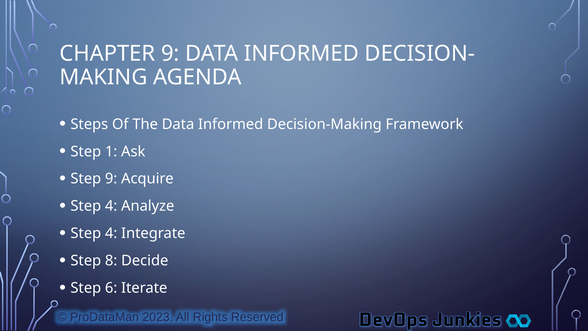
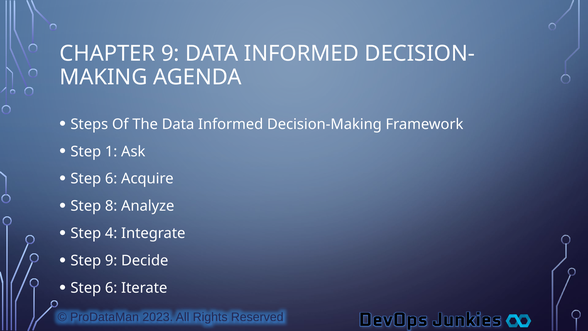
9 at (111, 179): 9 -> 6
4 at (111, 206): 4 -> 8
Step 8: 8 -> 9
